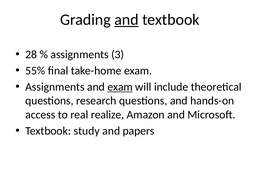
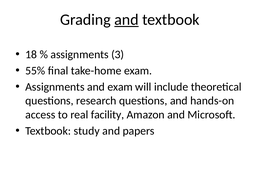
28: 28 -> 18
exam at (120, 87) underline: present -> none
realize: realize -> facility
